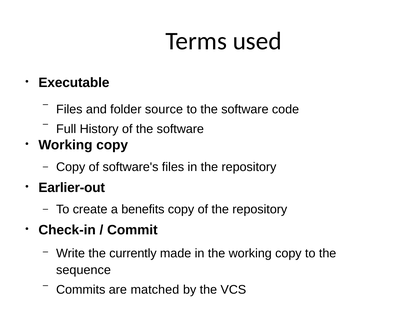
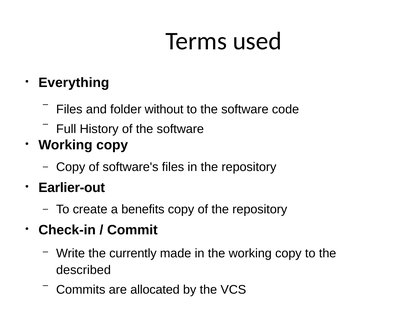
Executable: Executable -> Everything
source: source -> without
sequence: sequence -> described
matched: matched -> allocated
